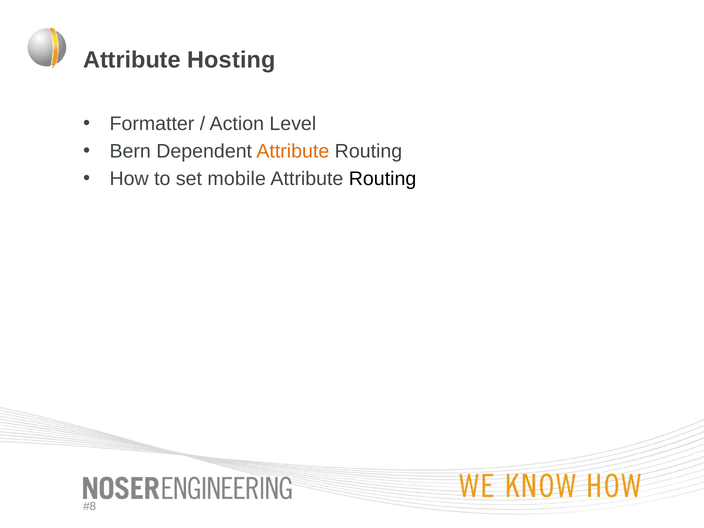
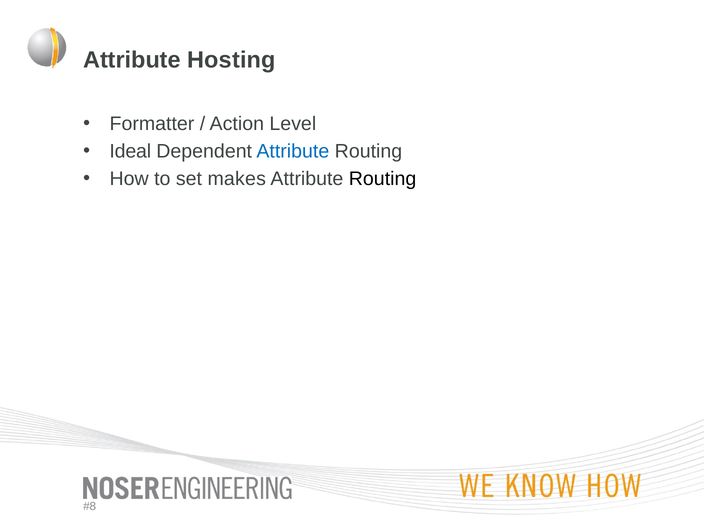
Bern: Bern -> Ideal
Attribute at (293, 151) colour: orange -> blue
mobile: mobile -> makes
